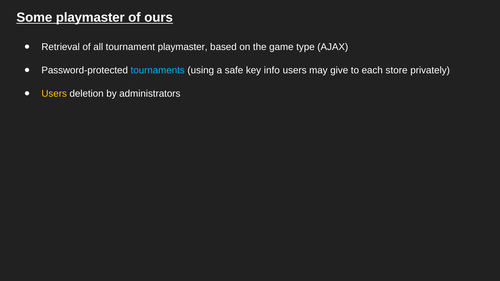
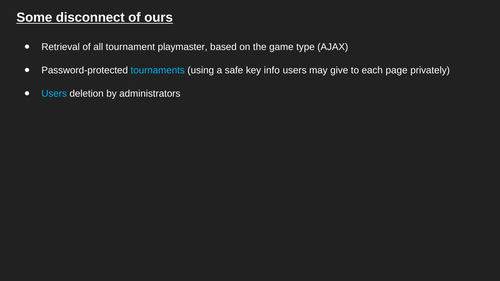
Some playmaster: playmaster -> disconnect
store: store -> page
Users at (54, 94) colour: yellow -> light blue
